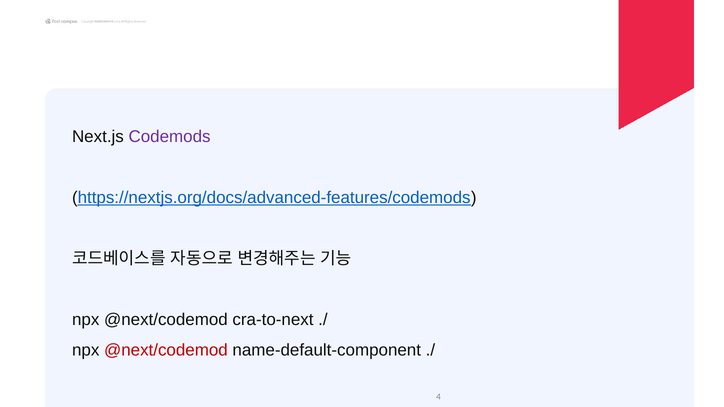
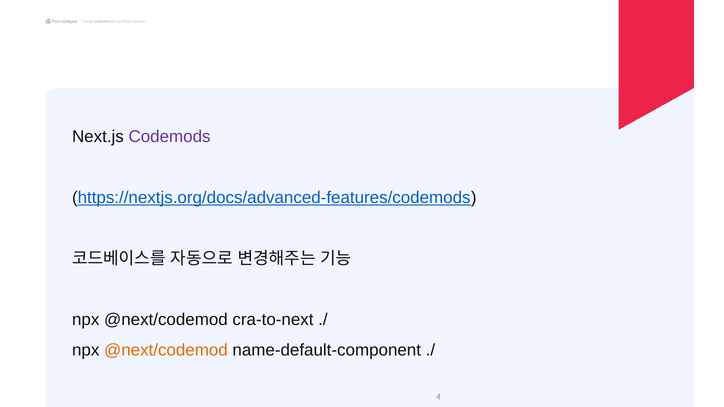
@next/codemod at (166, 351) colour: red -> orange
